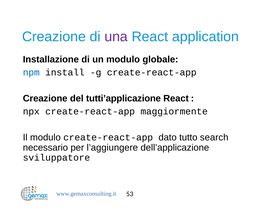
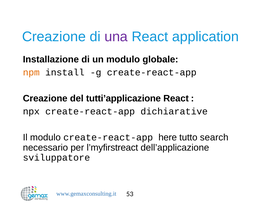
npm colour: blue -> orange
maggiormente: maggiormente -> dichiarative
dato: dato -> here
l’aggiungere: l’aggiungere -> l’myfirstreact
